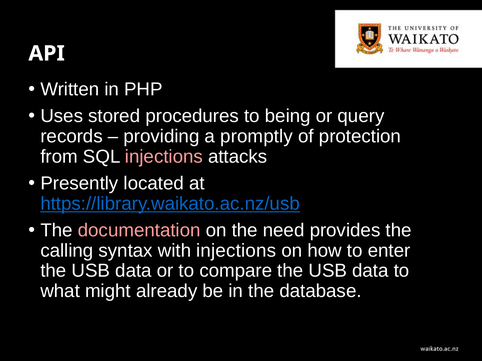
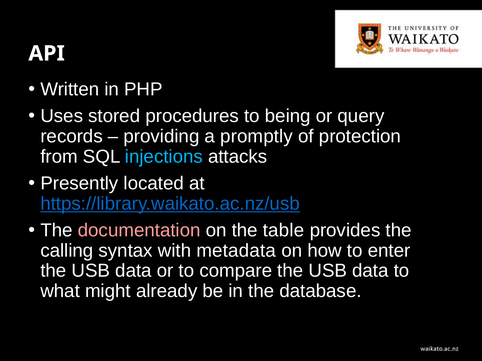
injections at (164, 157) colour: pink -> light blue
need: need -> table
with injections: injections -> metadata
